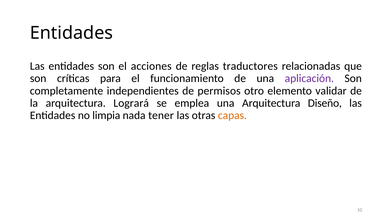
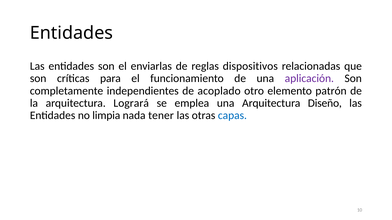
acciones: acciones -> enviarlas
traductores: traductores -> dispositivos
permisos: permisos -> acoplado
validar: validar -> patrón
capas colour: orange -> blue
